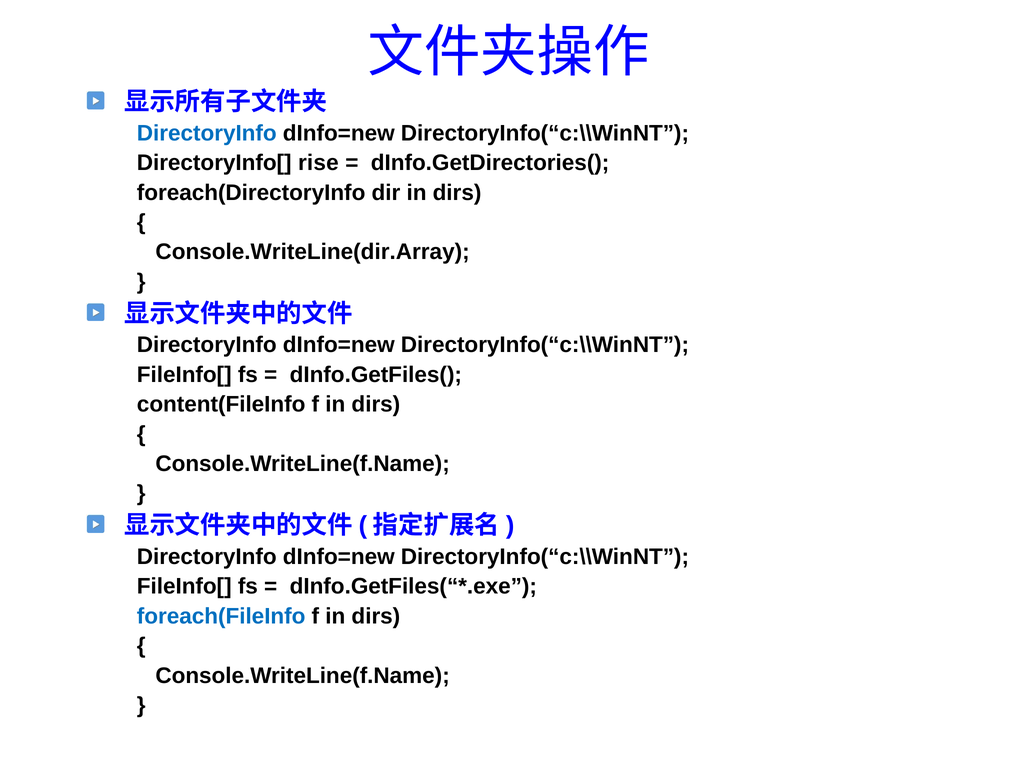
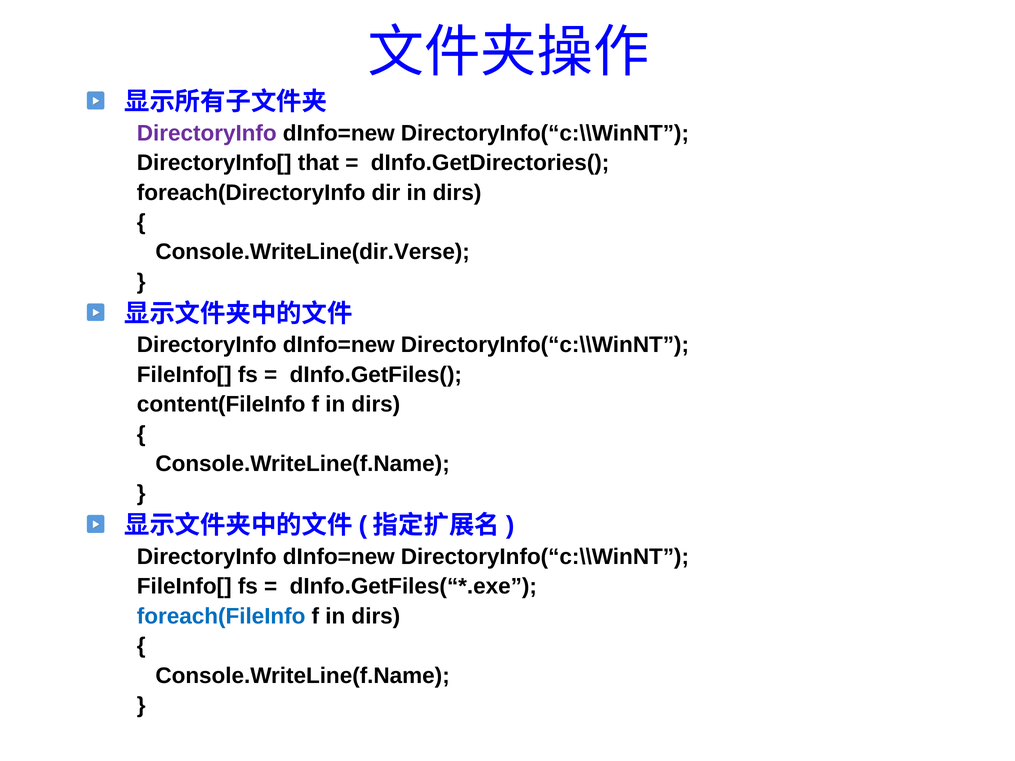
DirectoryInfo at (207, 133) colour: blue -> purple
rise: rise -> that
Console.WriteLine(dir.Array: Console.WriteLine(dir.Array -> Console.WriteLine(dir.Verse
